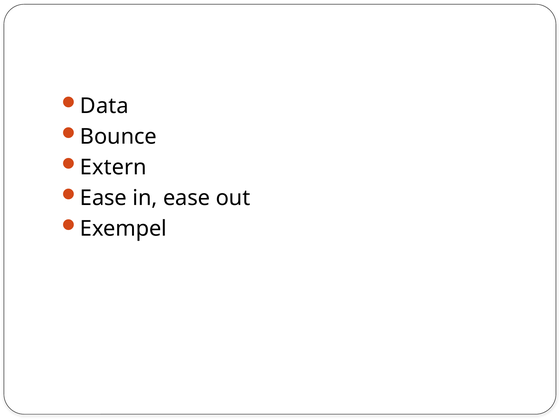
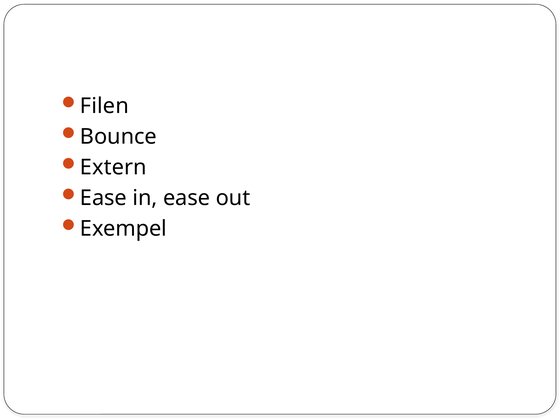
Data: Data -> Filen
